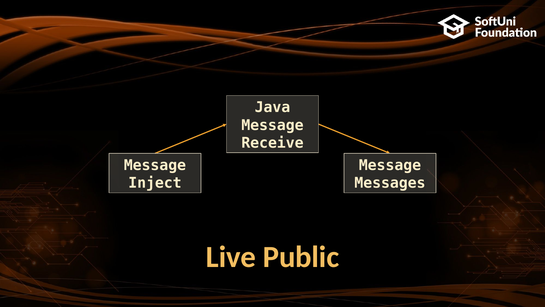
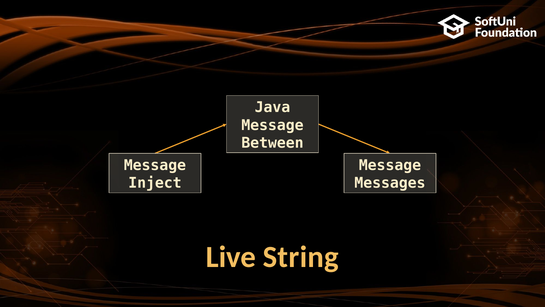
Receive: Receive -> Between
Public: Public -> String
